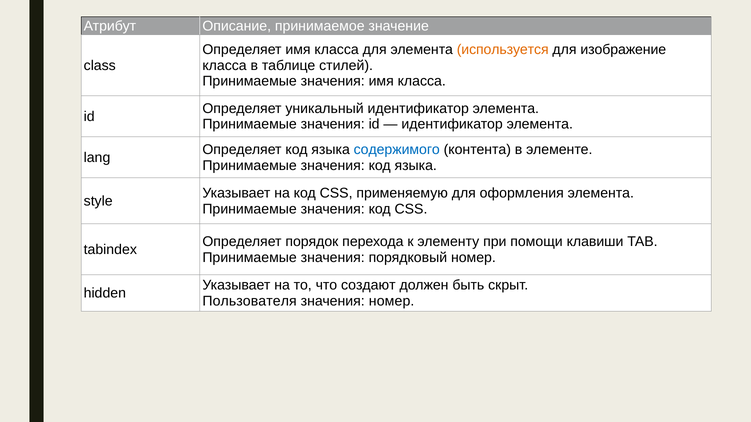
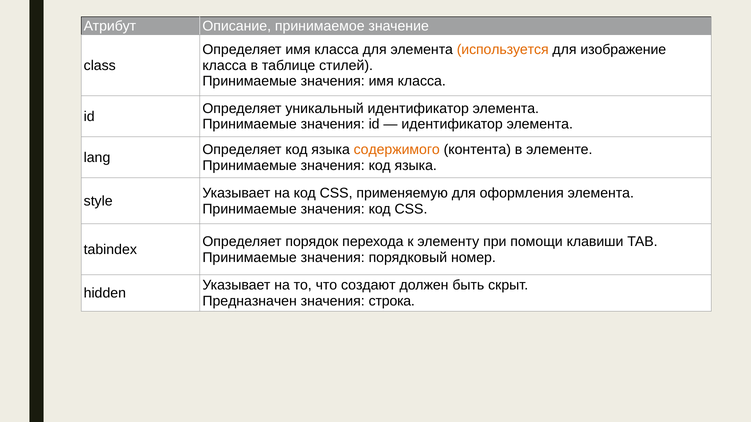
содержимого colour: blue -> orange
Пользователя: Пользователя -> Предназначен
значения номер: номер -> строка
